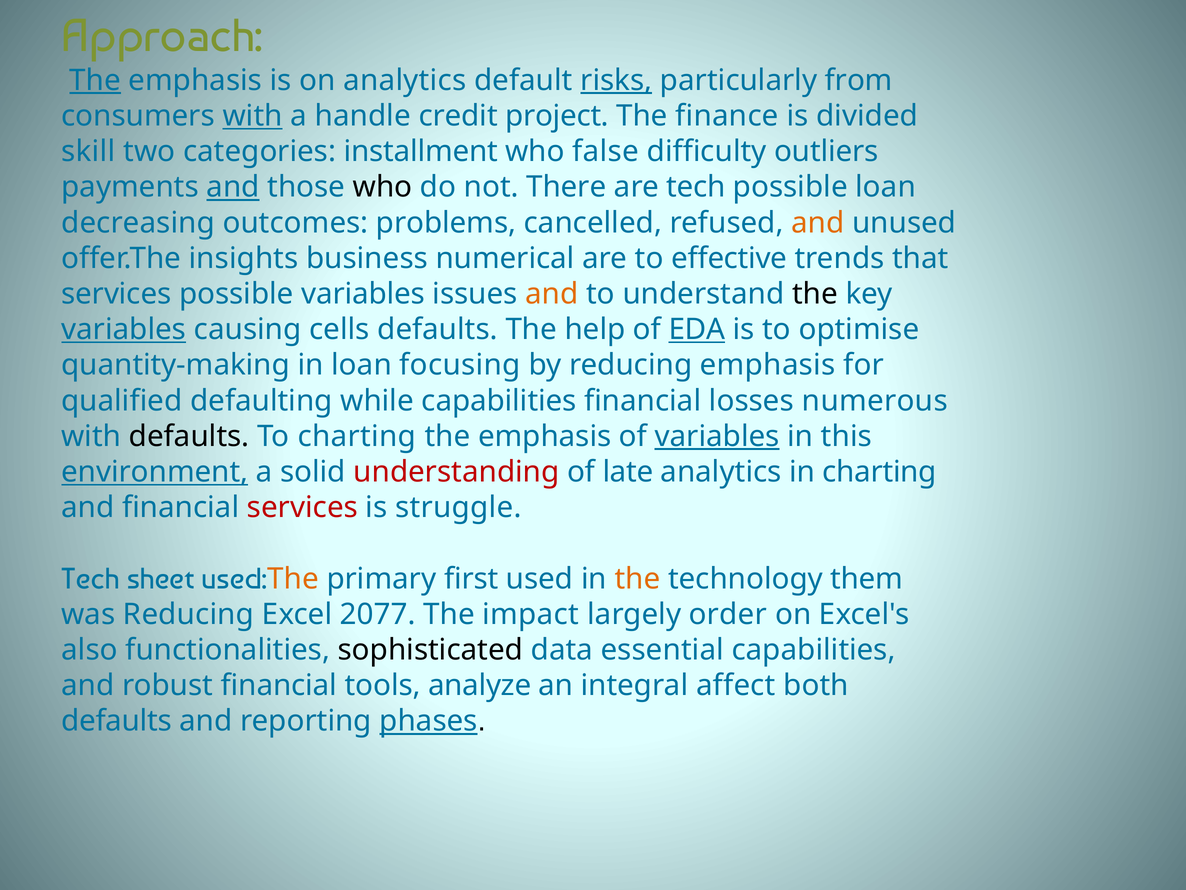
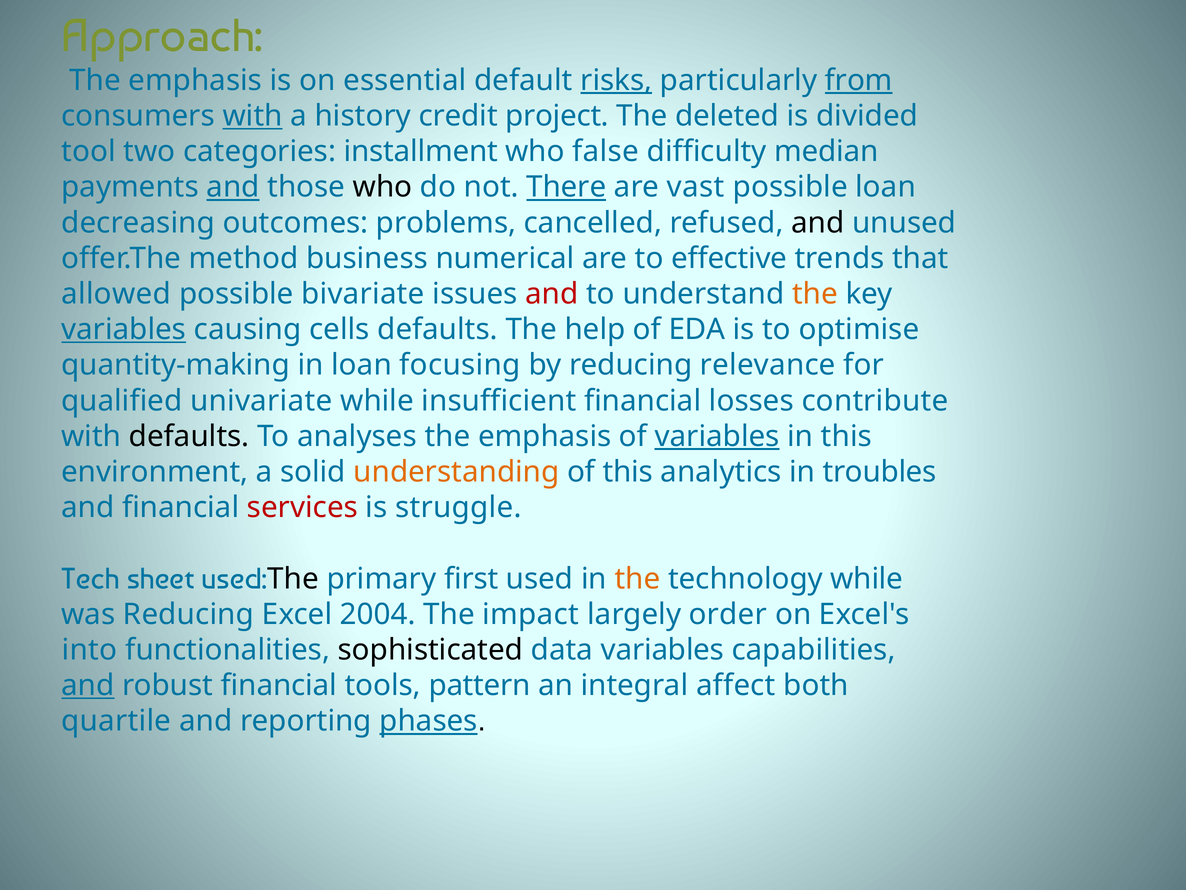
The at (95, 80) underline: present -> none
on analytics: analytics -> essential
from underline: none -> present
handle: handle -> history
finance: finance -> deleted
skill: skill -> tool
outliers: outliers -> median
There underline: none -> present
are tech: tech -> vast
and at (818, 223) colour: orange -> black
insights: insights -> method
services at (116, 294): services -> allowed
possible variables: variables -> bivariate
and at (552, 294) colour: orange -> red
the at (815, 294) colour: black -> orange
EDA underline: present -> none
reducing emphasis: emphasis -> relevance
defaulting: defaulting -> univariate
while capabilities: capabilities -> insufficient
numerous: numerous -> contribute
To charting: charting -> analyses
environment underline: present -> none
understanding colour: red -> orange
of late: late -> this
in charting: charting -> troubles
The at (293, 578) colour: orange -> black
technology them: them -> while
2077: 2077 -> 2004
also: also -> into
data essential: essential -> variables
and at (88, 685) underline: none -> present
analyze: analyze -> pattern
defaults at (116, 721): defaults -> quartile
